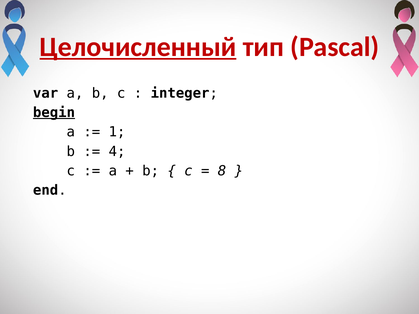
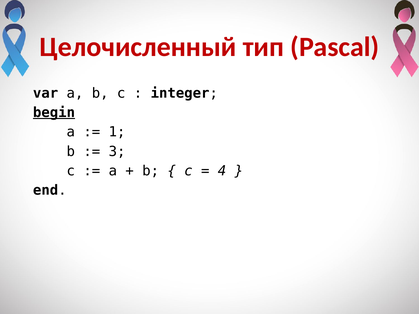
Целочисленный underline: present -> none
4: 4 -> 3
8: 8 -> 4
